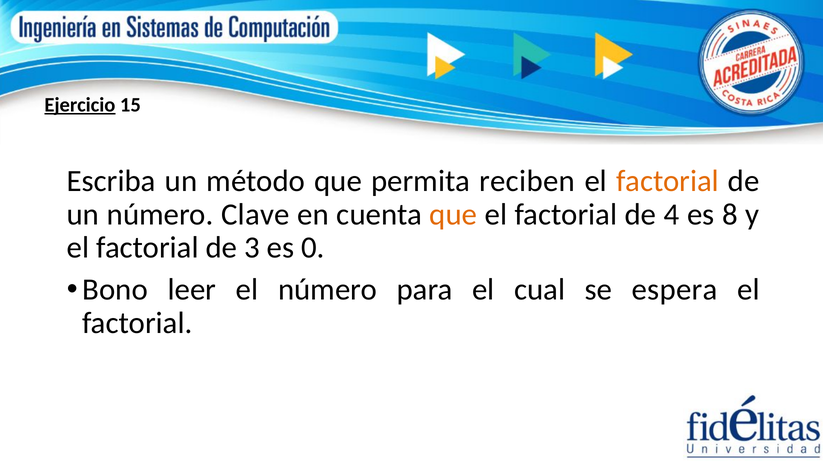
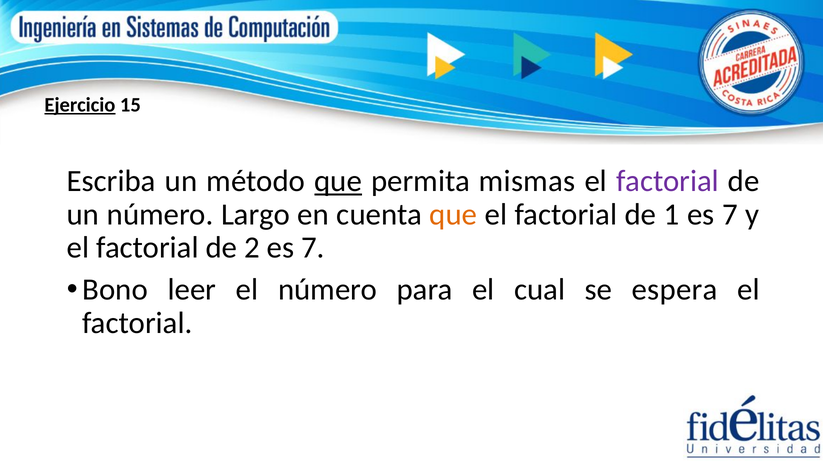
que at (338, 181) underline: none -> present
reciben: reciben -> mismas
factorial at (667, 181) colour: orange -> purple
Clave: Clave -> Largo
4: 4 -> 1
8 at (730, 214): 8 -> 7
3: 3 -> 2
0 at (313, 248): 0 -> 7
